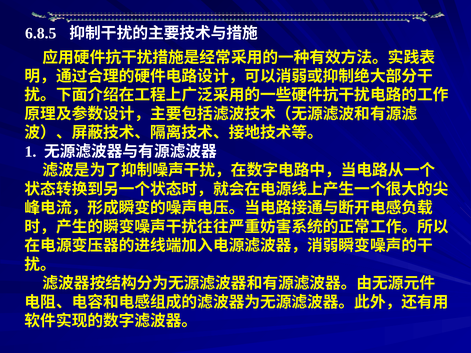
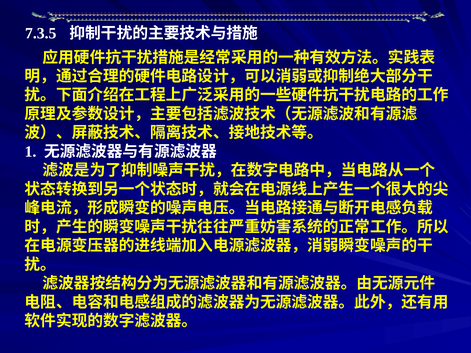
6.8.5: 6.8.5 -> 7.3.5
